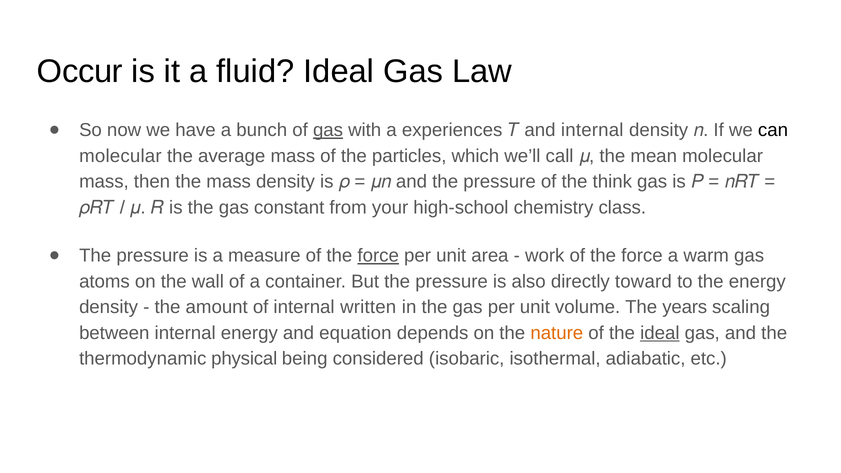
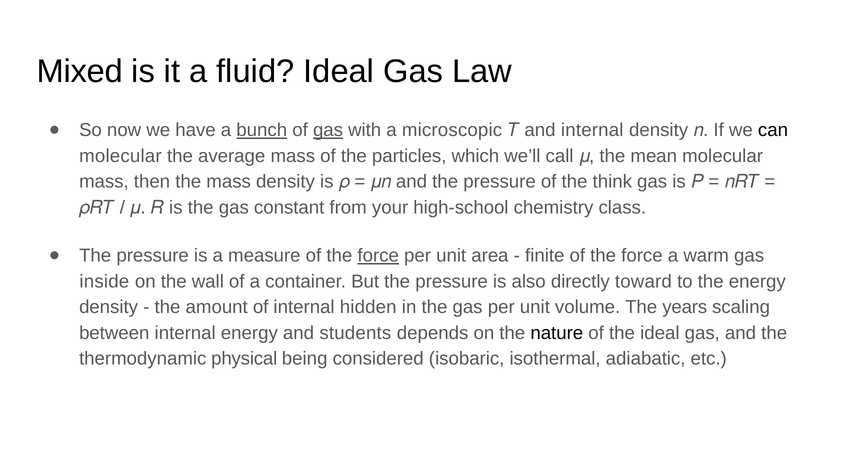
Occur: Occur -> Mixed
bunch underline: none -> present
experiences: experiences -> microscopic
work: work -> finite
atoms: atoms -> inside
written: written -> hidden
equation: equation -> students
nature colour: orange -> black
ideal at (660, 333) underline: present -> none
